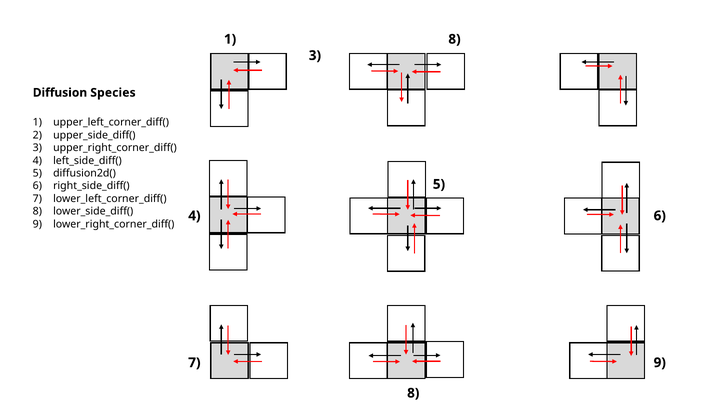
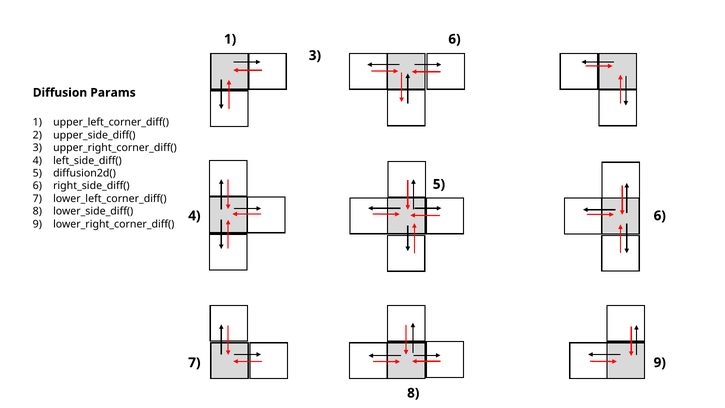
1 8: 8 -> 6
Species: Species -> Params
